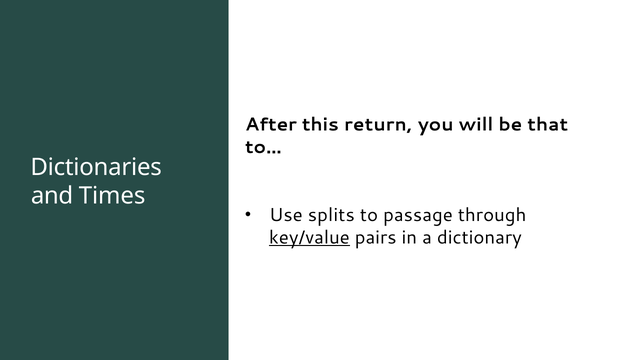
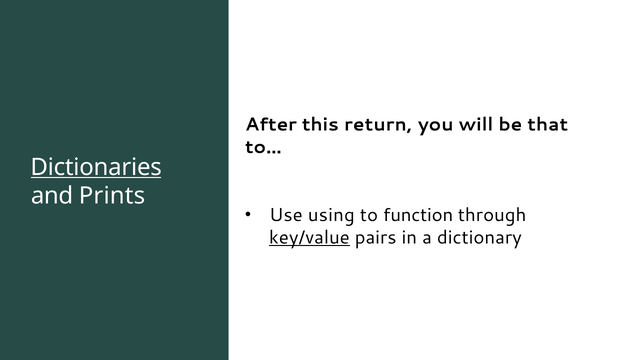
Dictionaries underline: none -> present
Times: Times -> Prints
splits: splits -> using
passage: passage -> function
